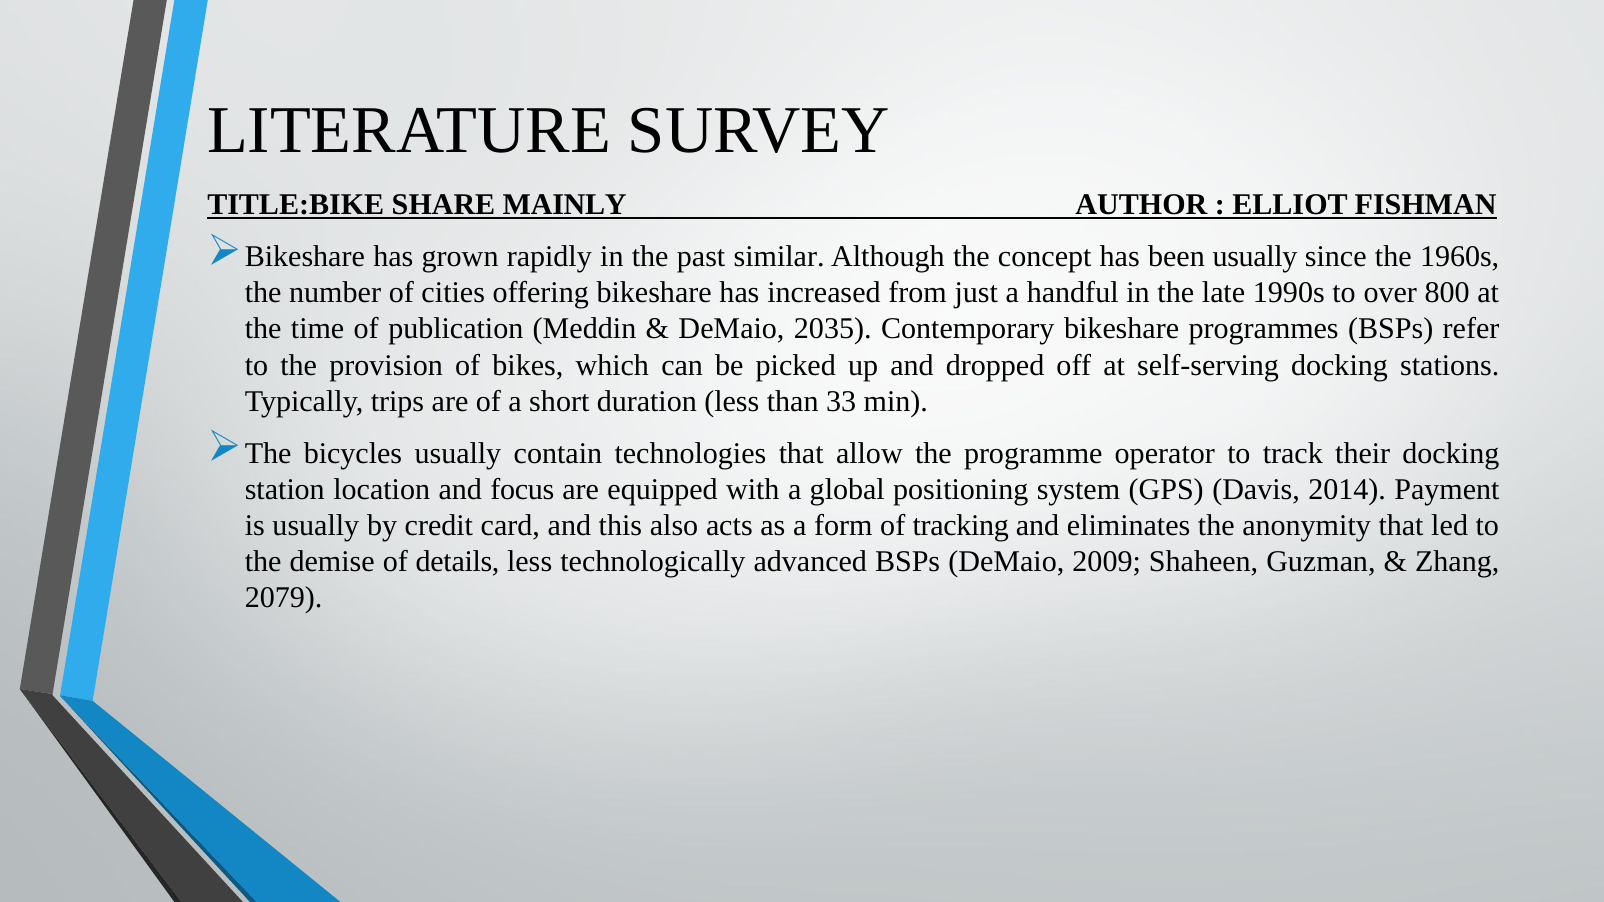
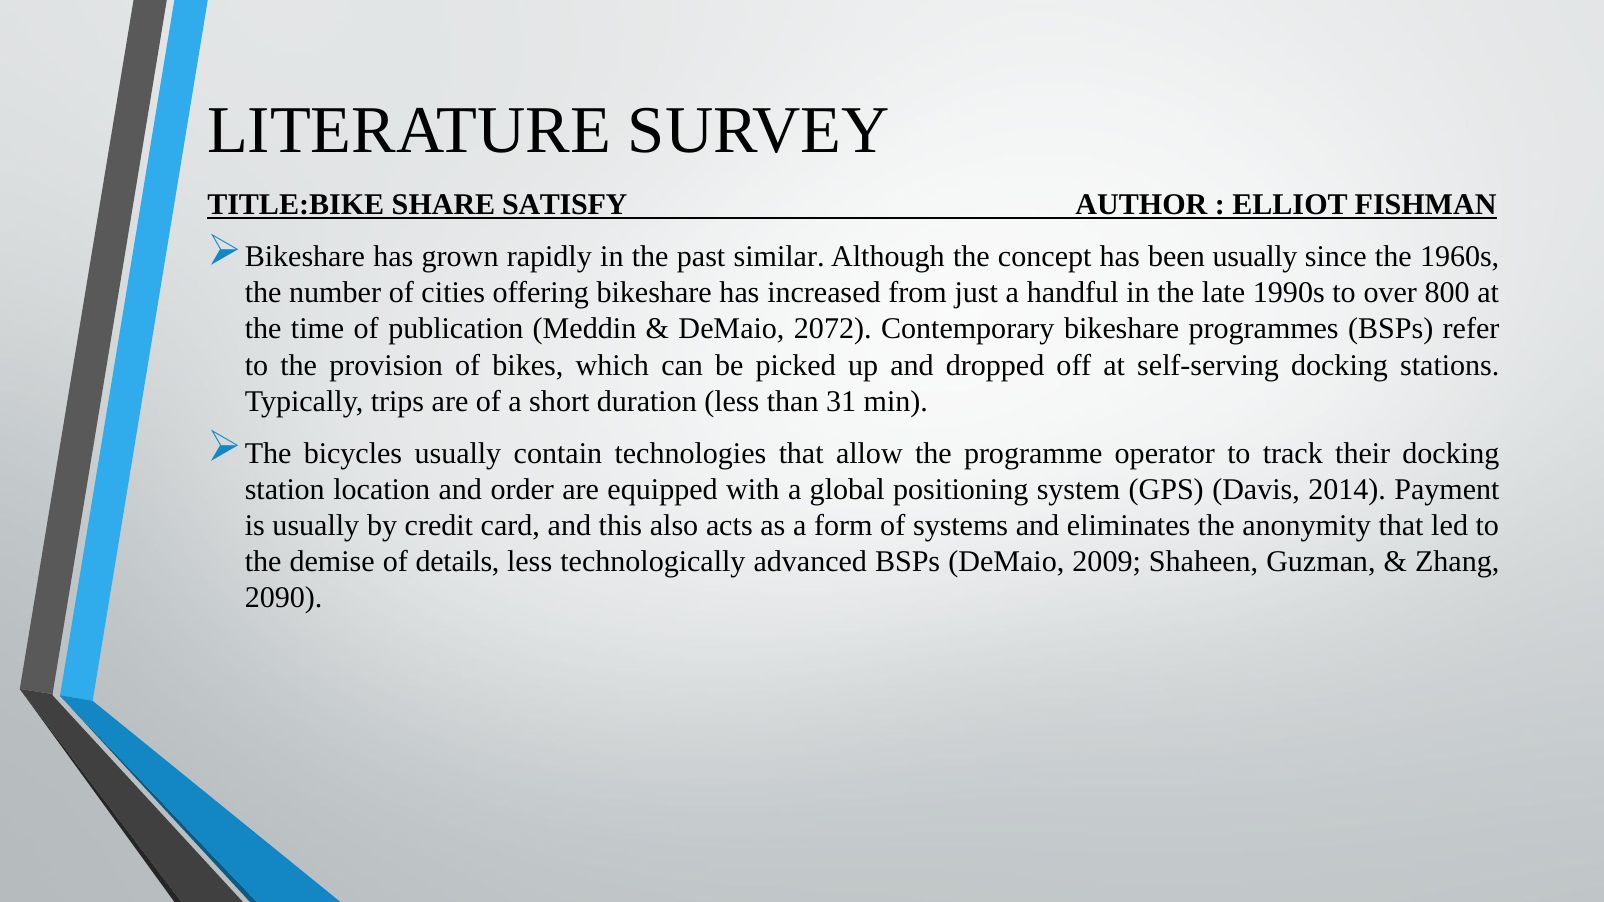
MAINLY: MAINLY -> SATISFY
2035: 2035 -> 2072
33: 33 -> 31
focus: focus -> order
tracking: tracking -> systems
2079: 2079 -> 2090
